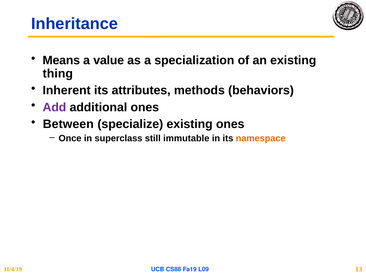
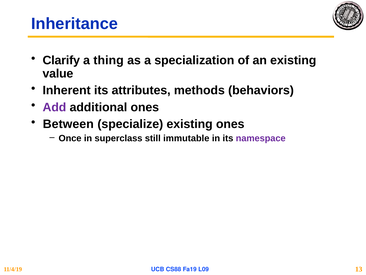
Means: Means -> Clarify
value: value -> thing
thing: thing -> value
namespace colour: orange -> purple
